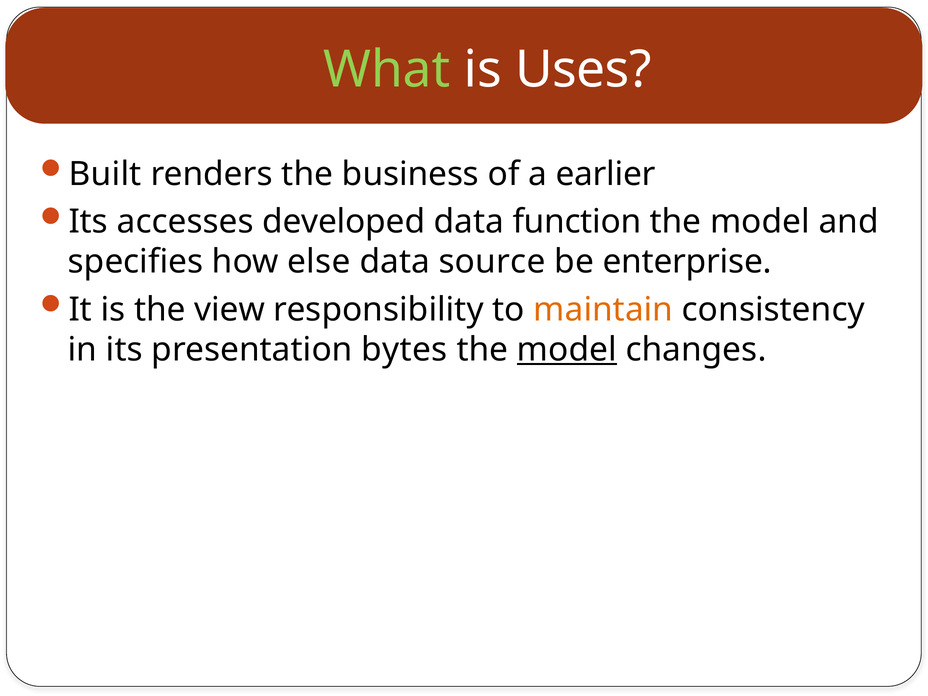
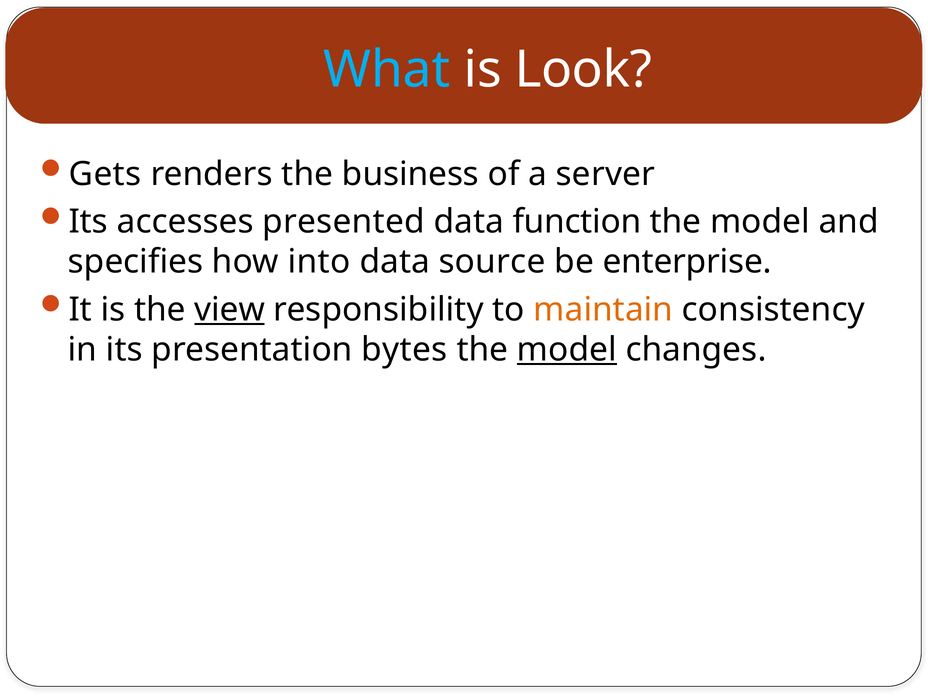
What colour: light green -> light blue
Uses: Uses -> Look
Built: Built -> Gets
earlier: earlier -> server
developed: developed -> presented
else: else -> into
view underline: none -> present
